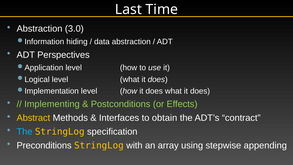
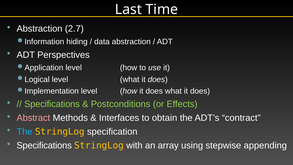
3.0: 3.0 -> 2.7
Implementing at (52, 104): Implementing -> Specifications
Abstract colour: yellow -> pink
Preconditions at (44, 145): Preconditions -> Specifications
